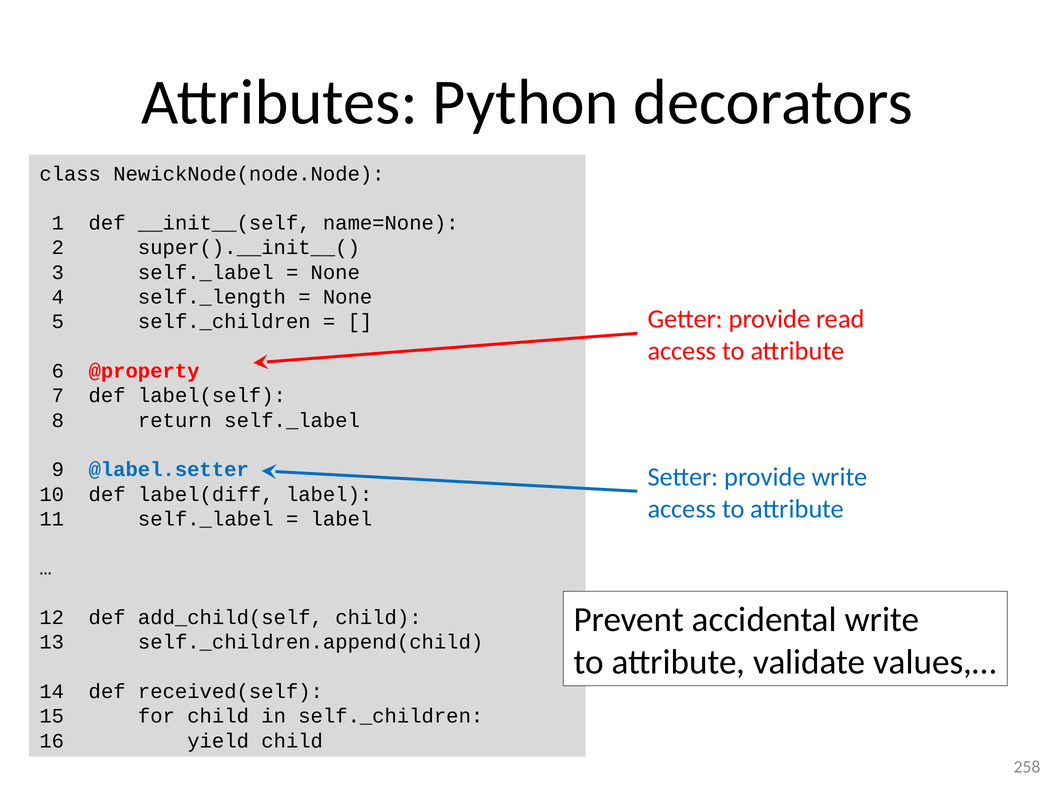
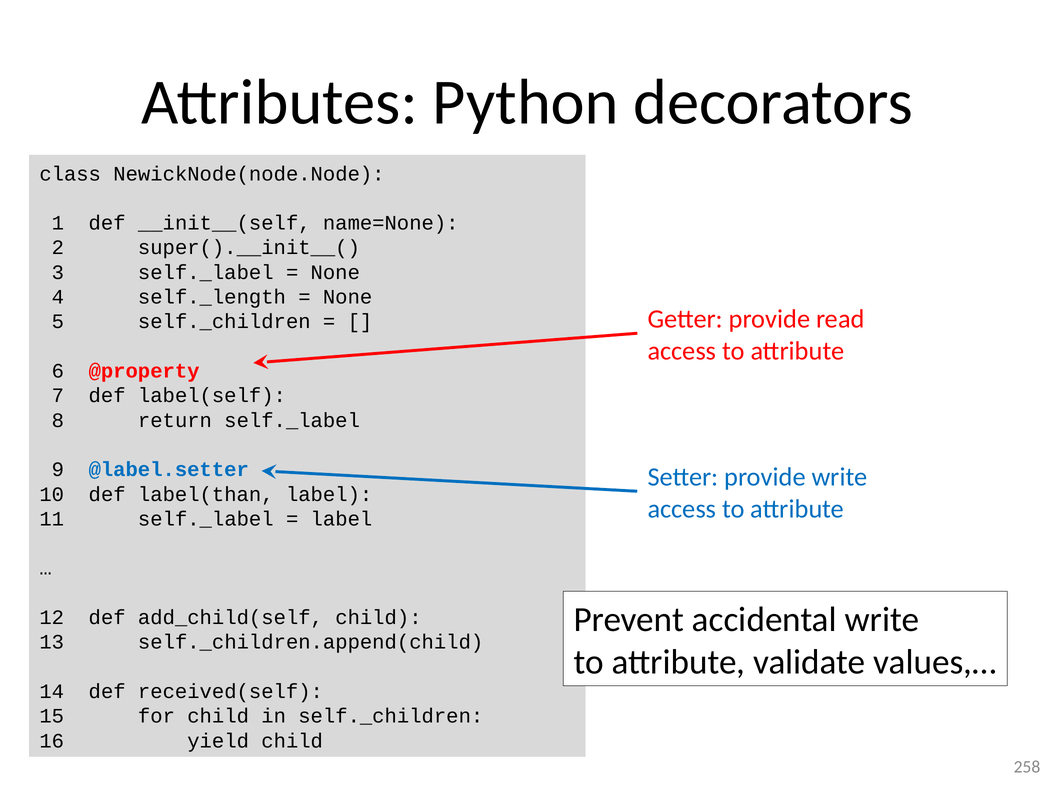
label(diff: label(diff -> label(than
